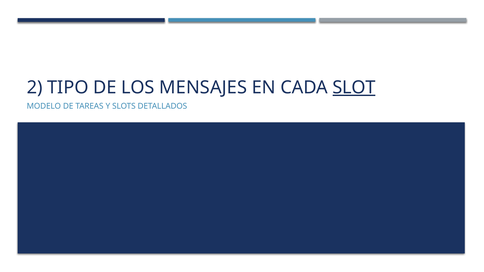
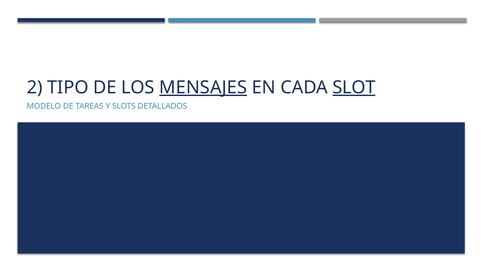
MENSAJES underline: none -> present
